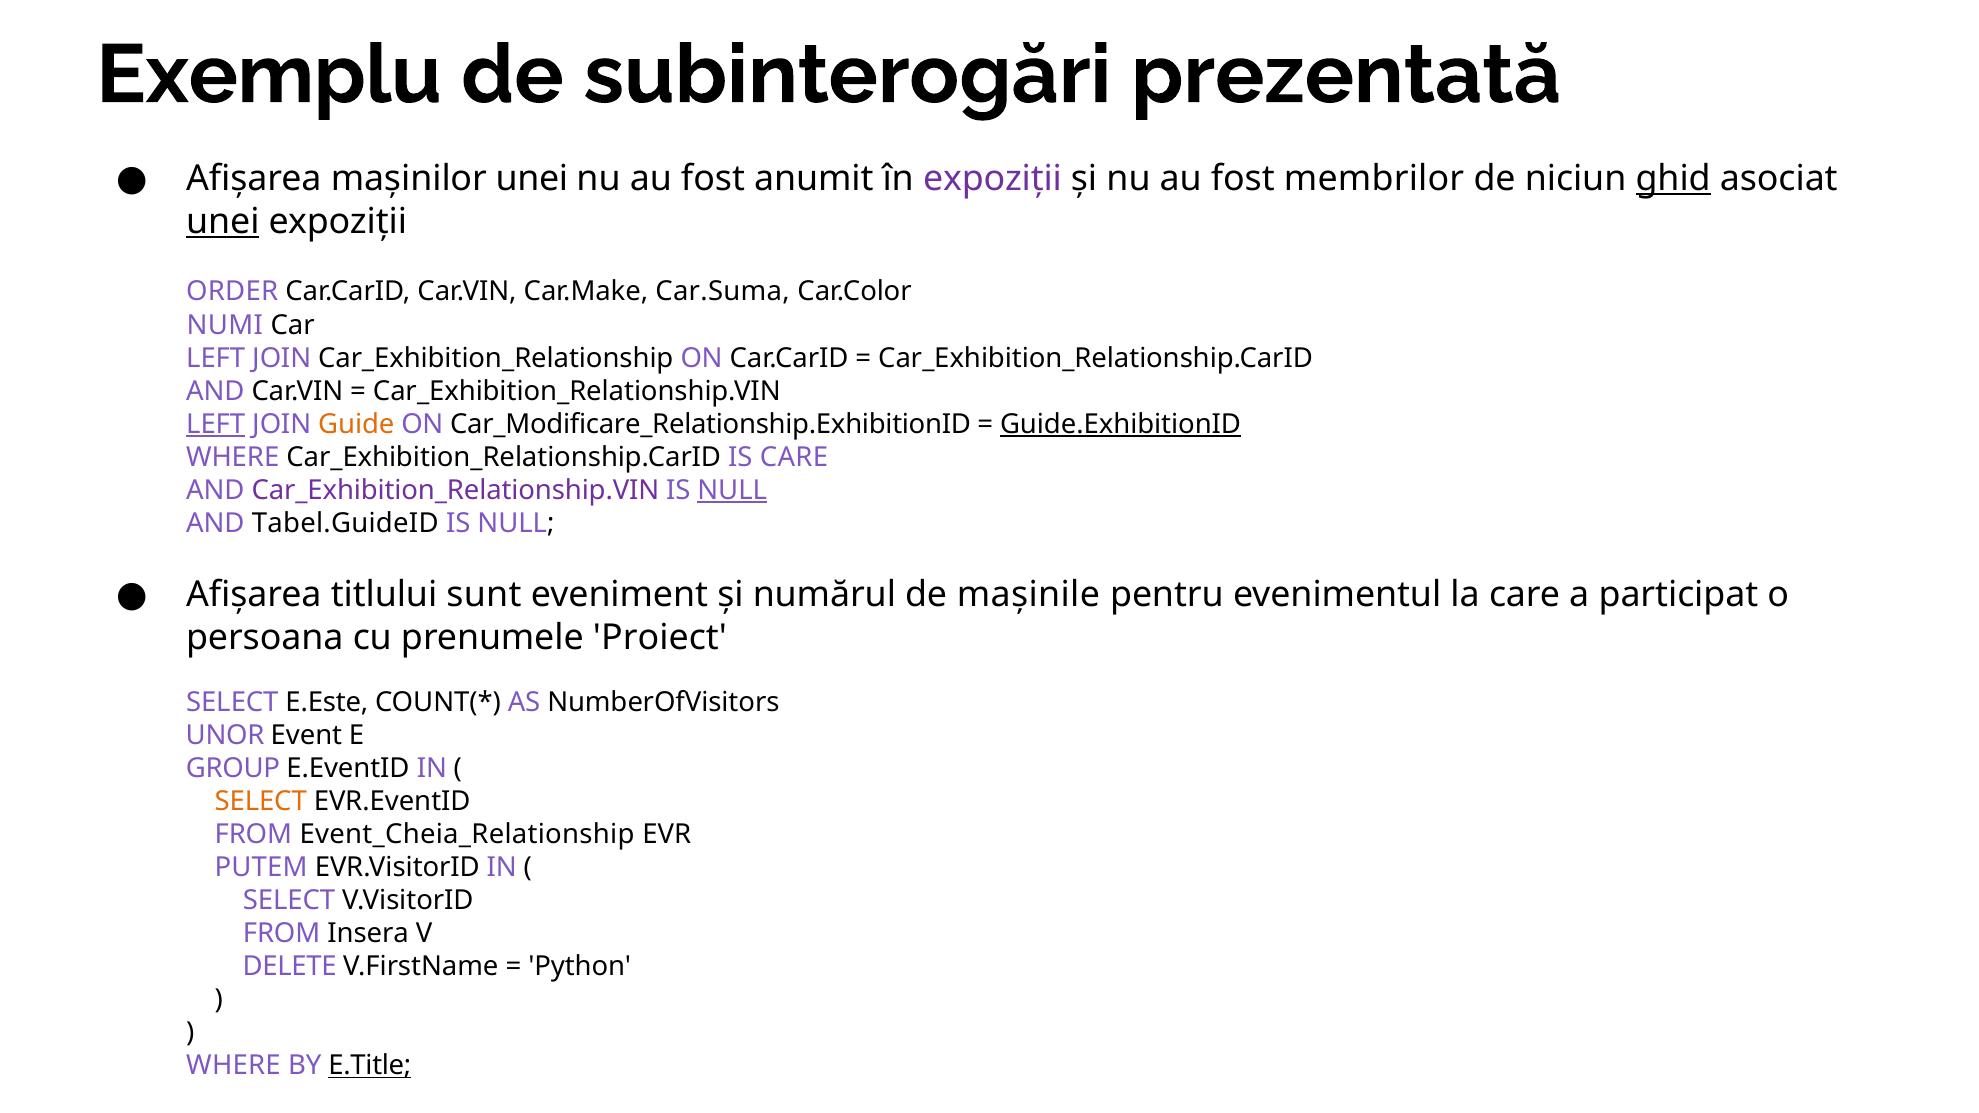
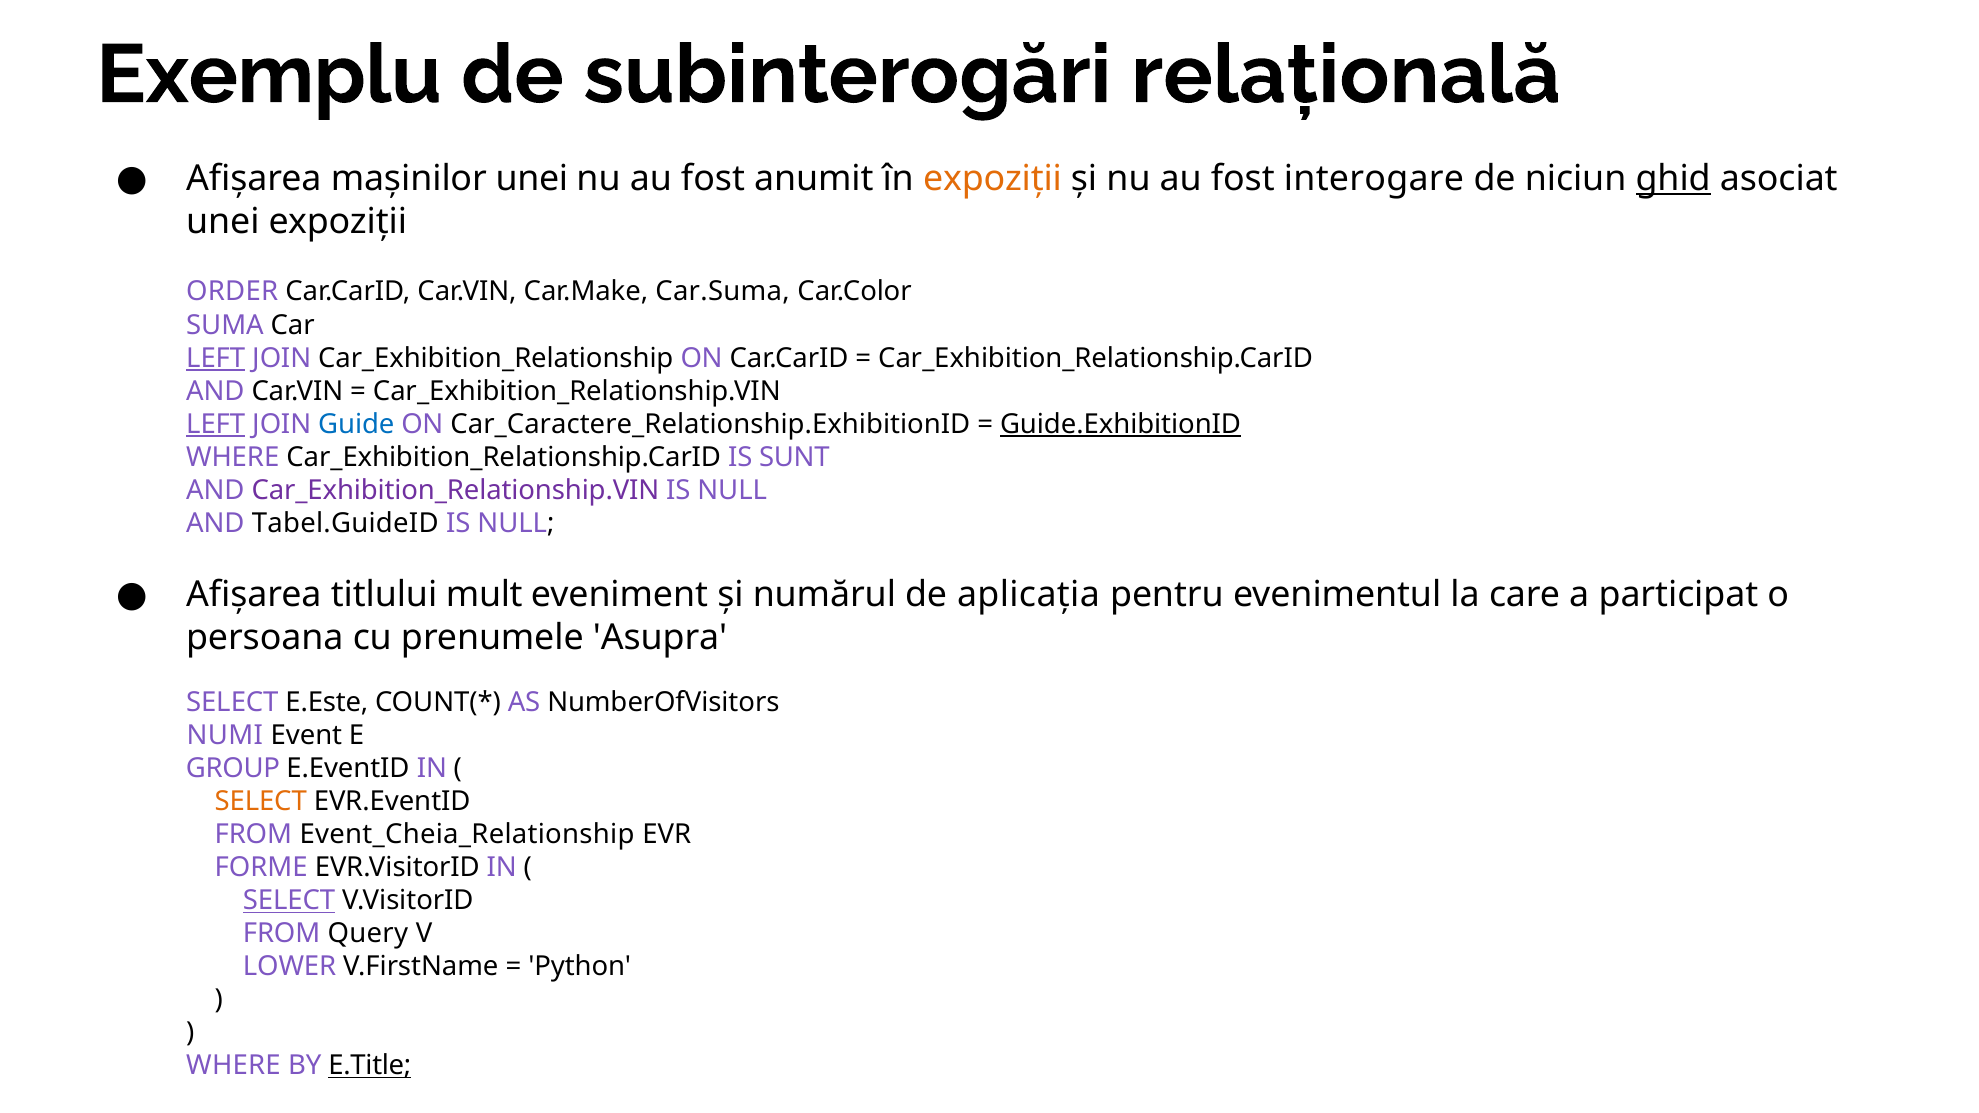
prezentată: prezentată -> relațională
expoziții at (992, 179) colour: purple -> orange
membrilor: membrilor -> interogare
unei at (223, 222) underline: present -> none
NUMI: NUMI -> SUMA
LEFT at (216, 358) underline: none -> present
Guide colour: orange -> blue
Car_Modificare_Relationship.ExhibitionID: Car_Modificare_Relationship.ExhibitionID -> Car_Caractere_Relationship.ExhibitionID
IS CARE: CARE -> SUNT
NULL at (732, 490) underline: present -> none
sunt: sunt -> mult
mașinile: mașinile -> aplicația
Proiect: Proiect -> Asupra
UNOR: UNOR -> NUMI
PUTEM: PUTEM -> FORME
SELECT at (289, 901) underline: none -> present
Insera: Insera -> Query
DELETE: DELETE -> LOWER
